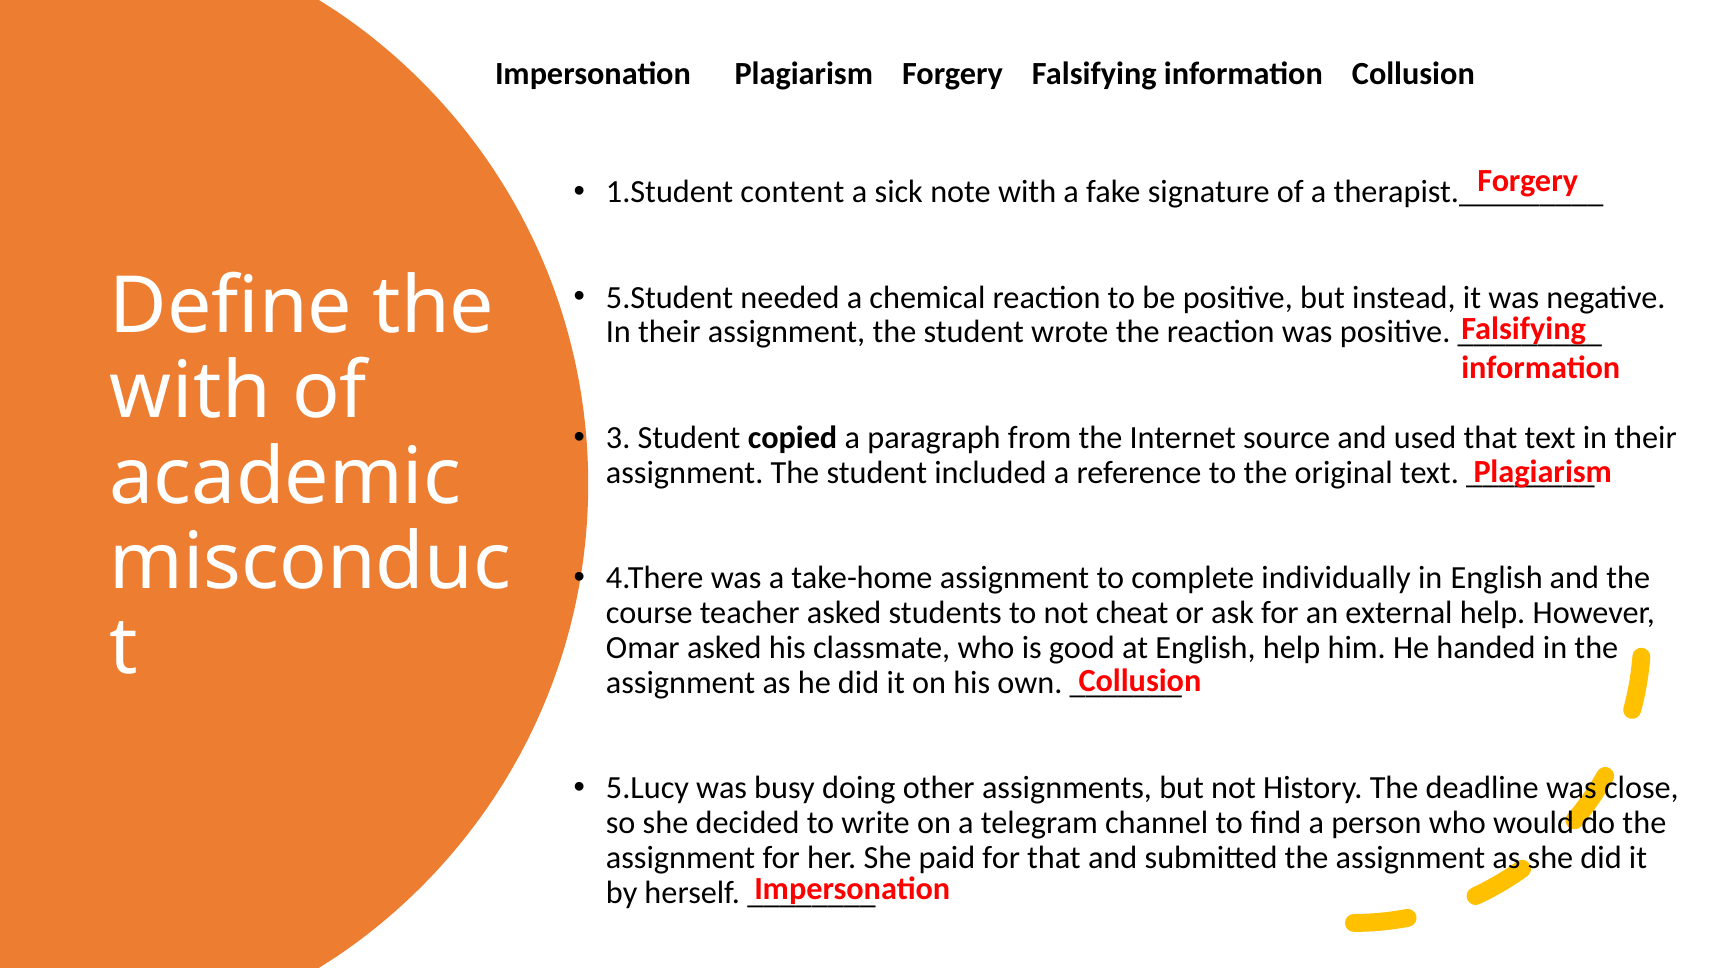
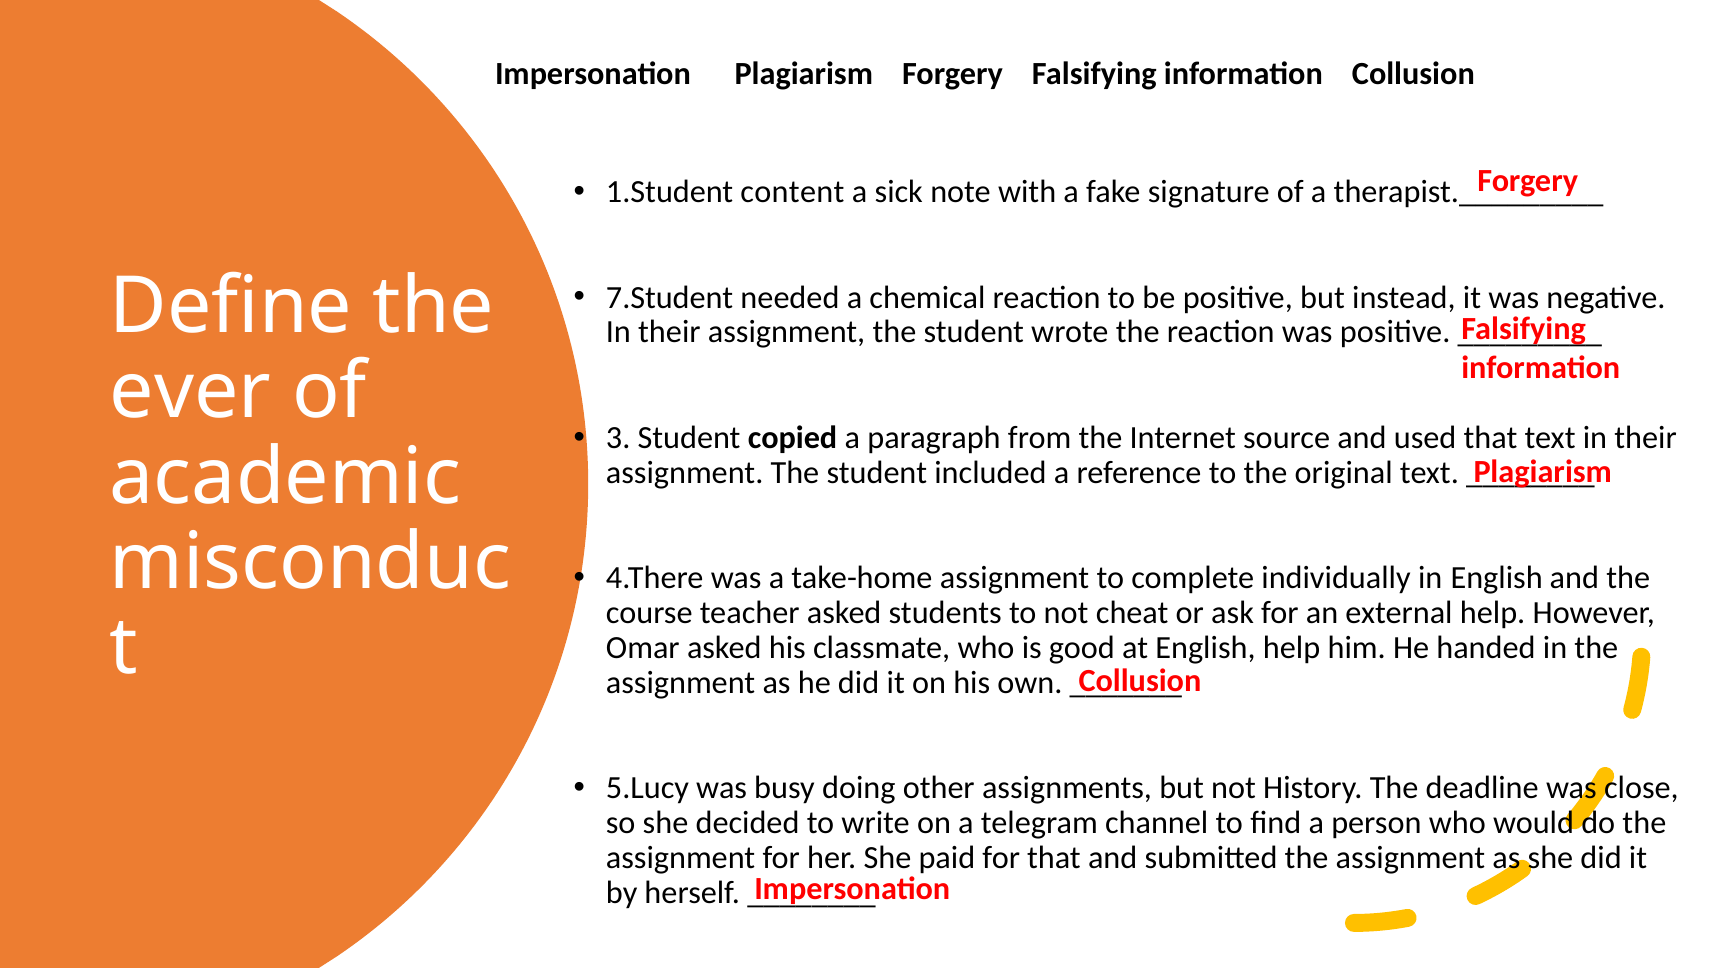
5.Student: 5.Student -> 7.Student
with at (190, 392): with -> ever
